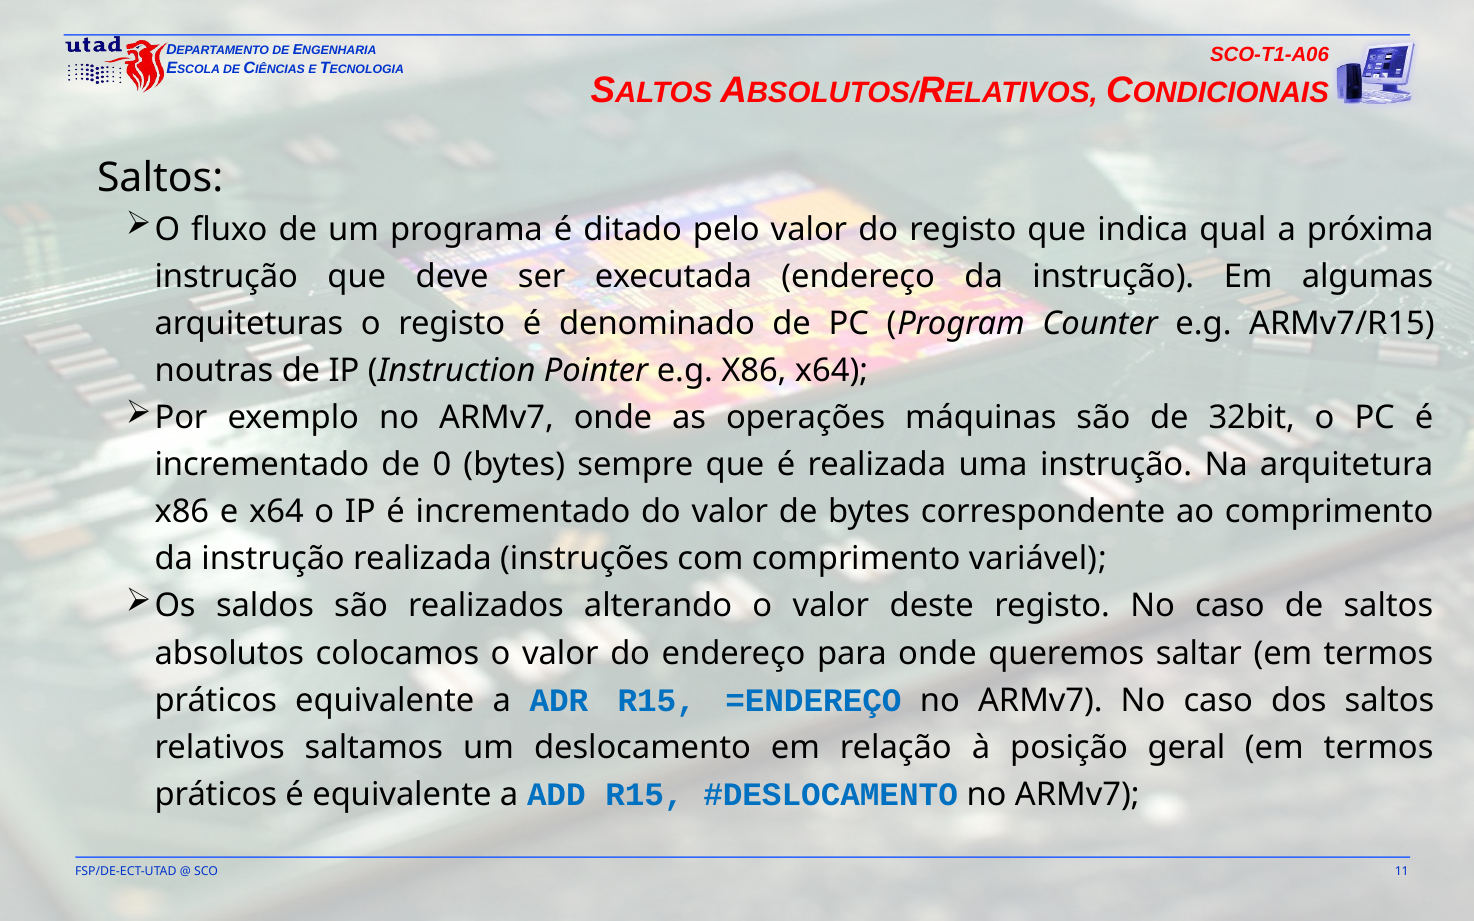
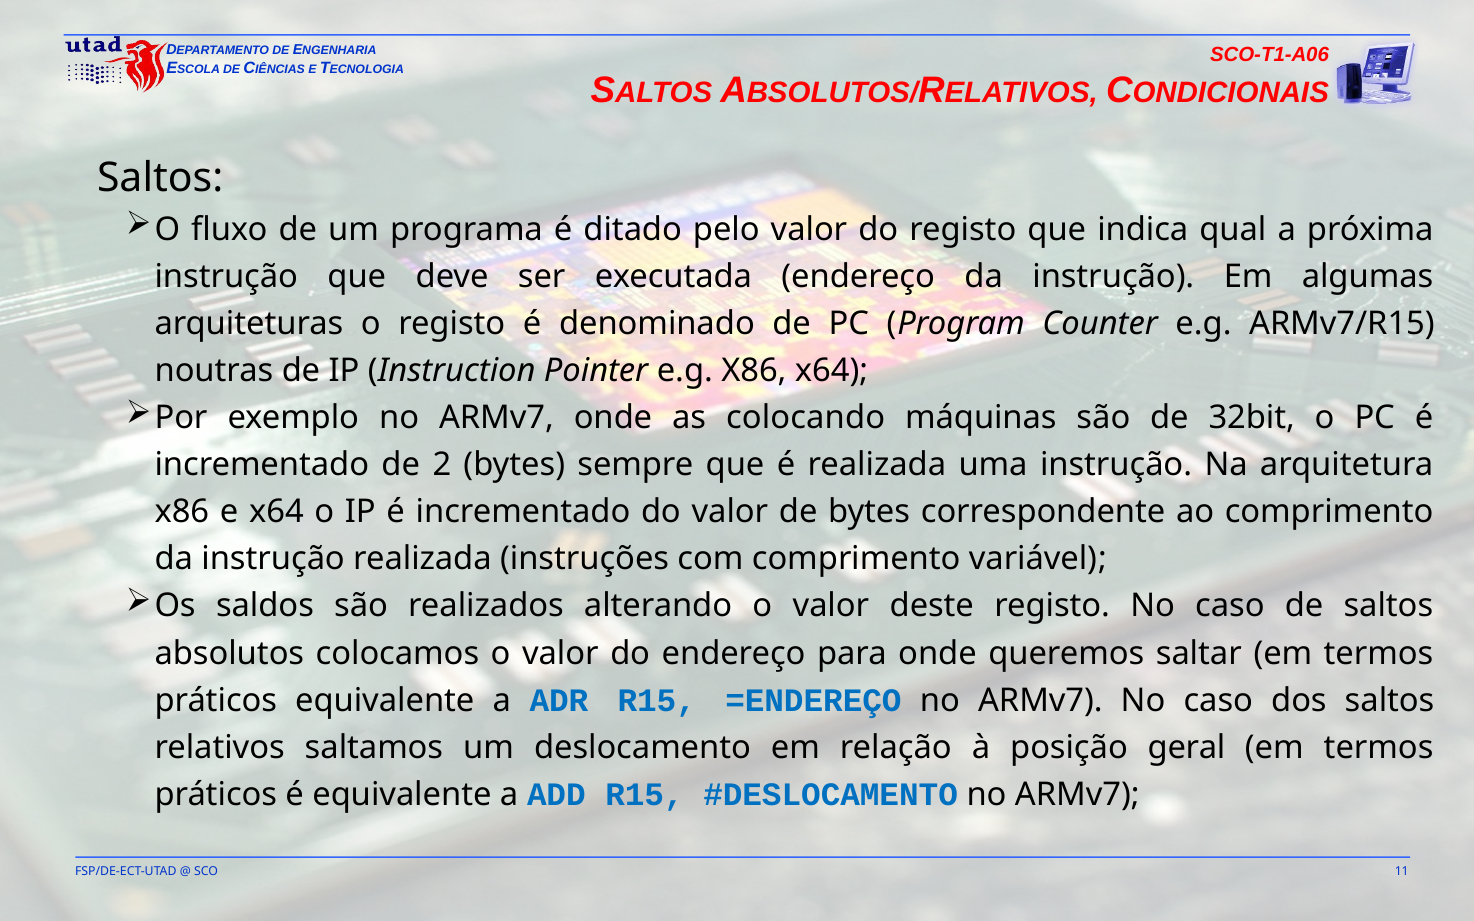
operações: operações -> colocando
0: 0 -> 2
